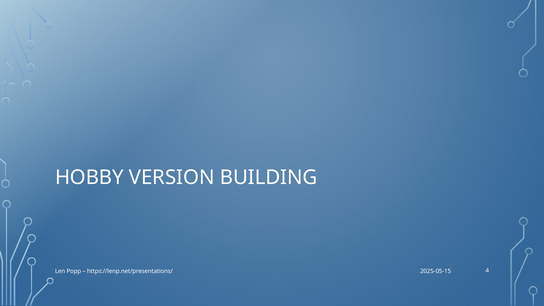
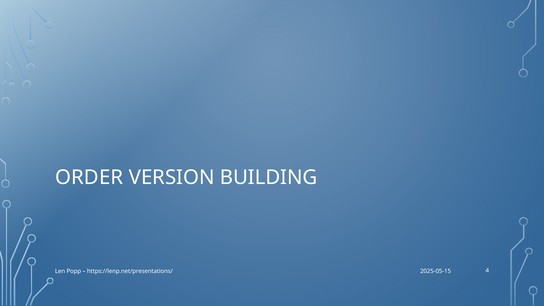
HOBBY: HOBBY -> ORDER
